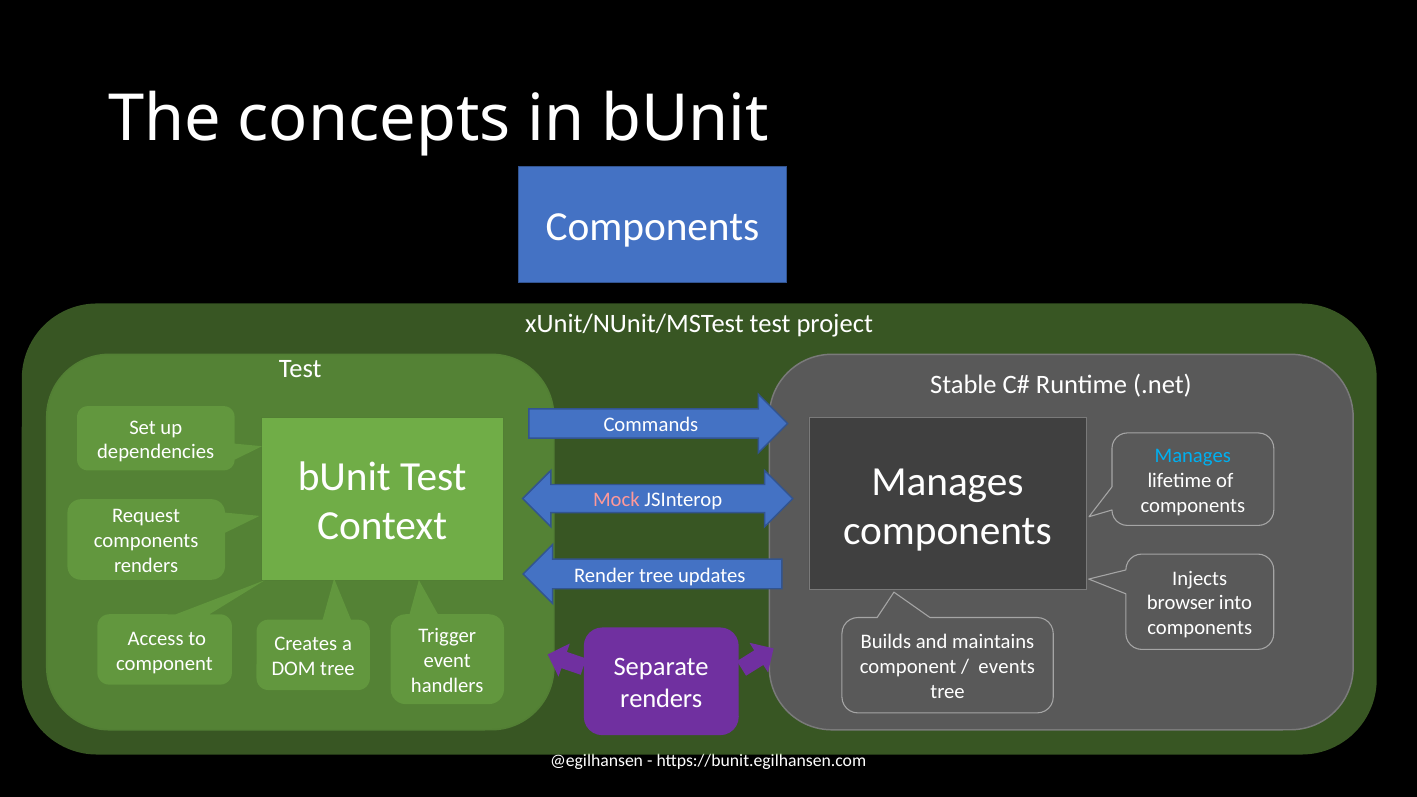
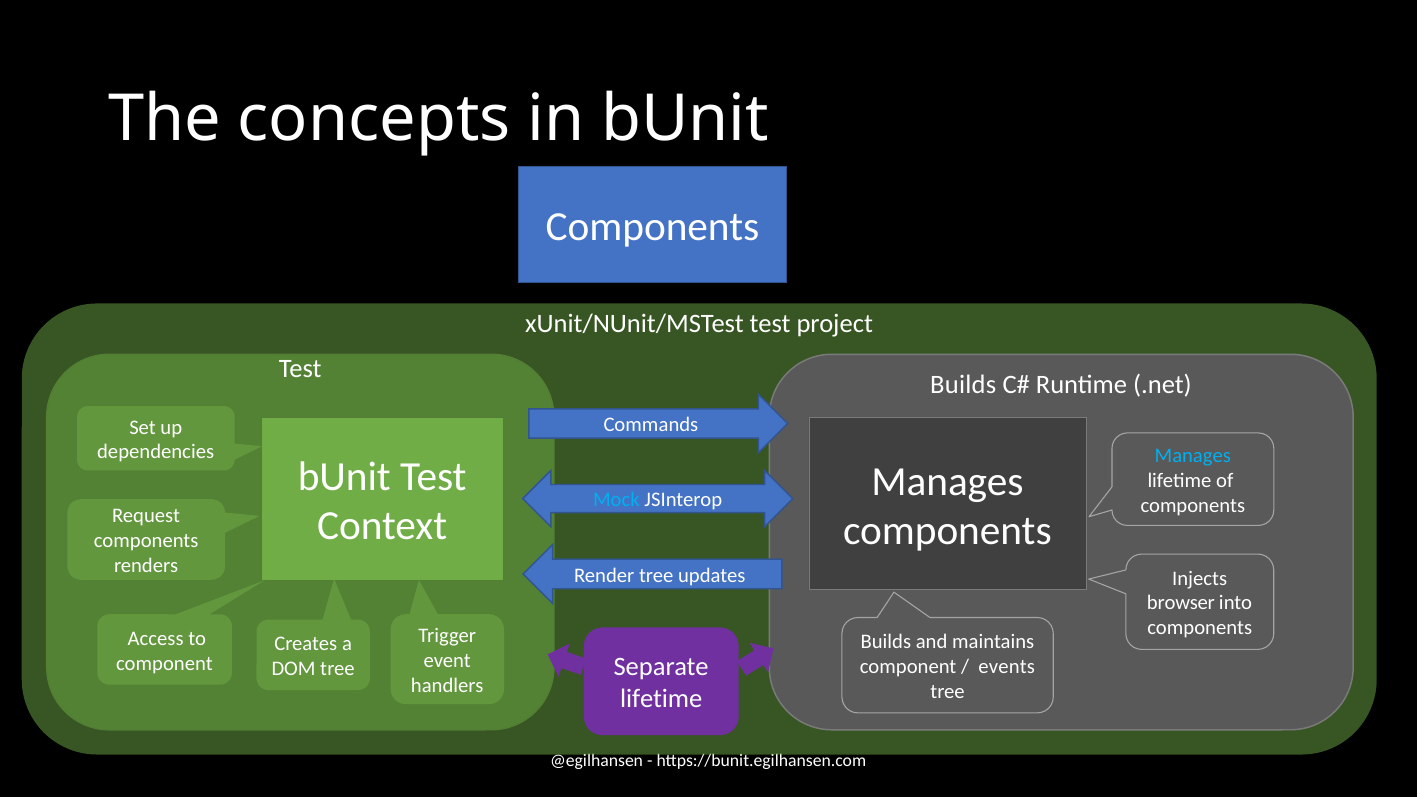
Stable at (963, 384): Stable -> Builds
Mock colour: pink -> light blue
renders at (661, 699): renders -> lifetime
